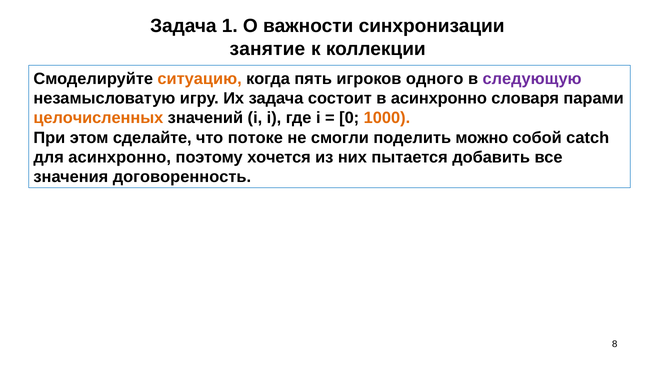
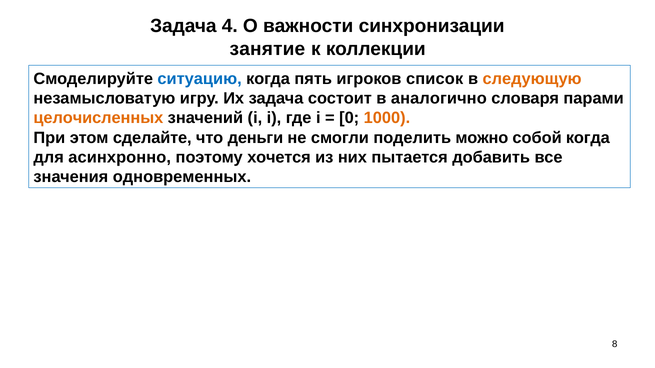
1: 1 -> 4
ситуацию colour: orange -> blue
одного: одного -> список
следующую colour: purple -> orange
в асинхронно: асинхронно -> аналогично
потоке: потоке -> деньги
собой catch: catch -> когда
договоренность: договоренность -> одновременных
